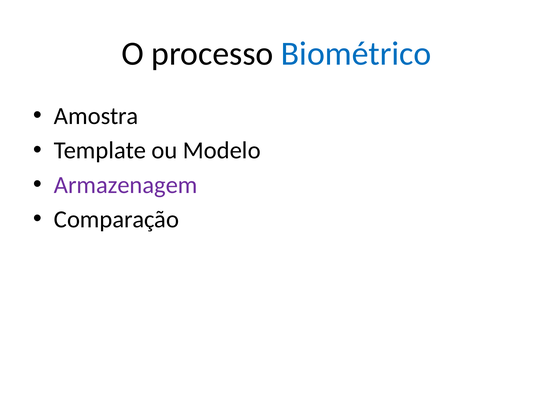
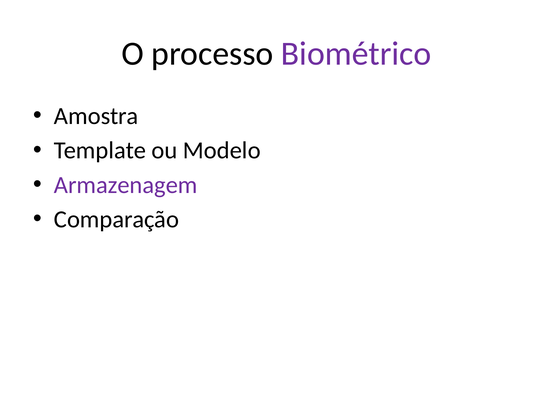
Biométrico colour: blue -> purple
